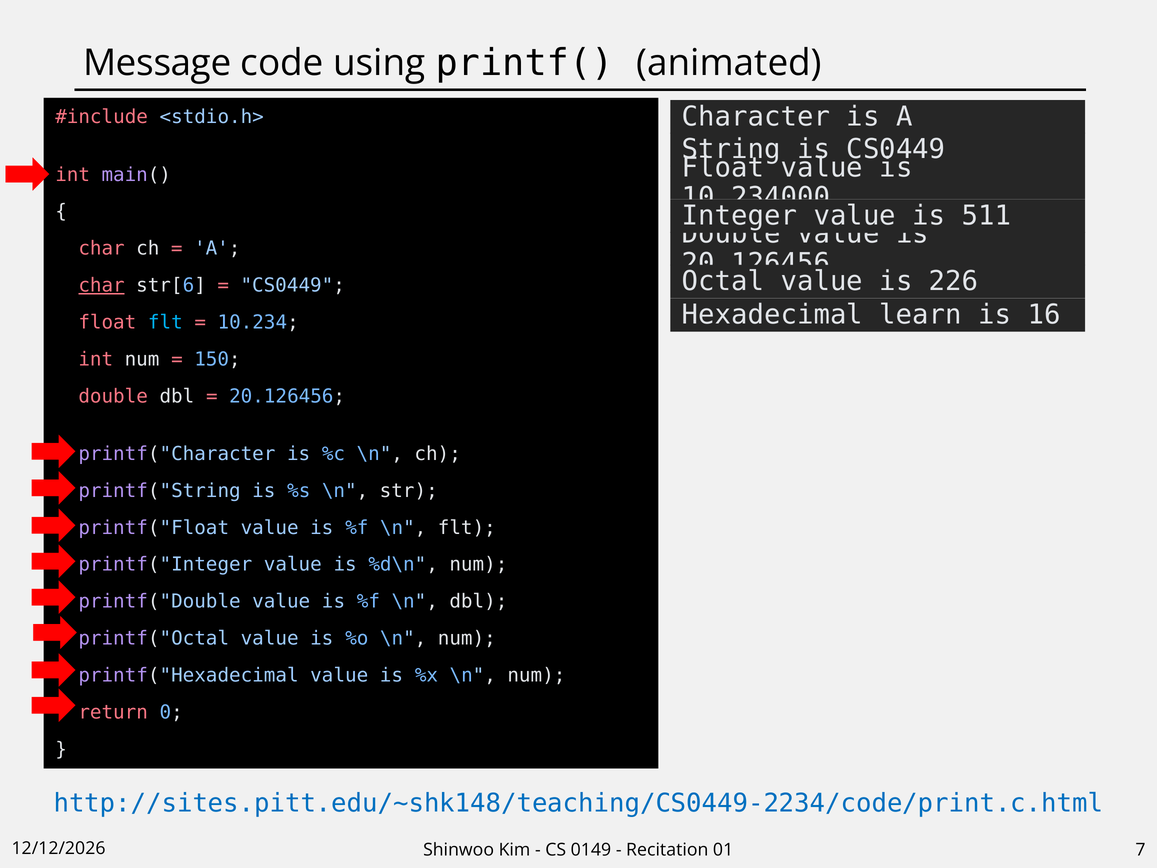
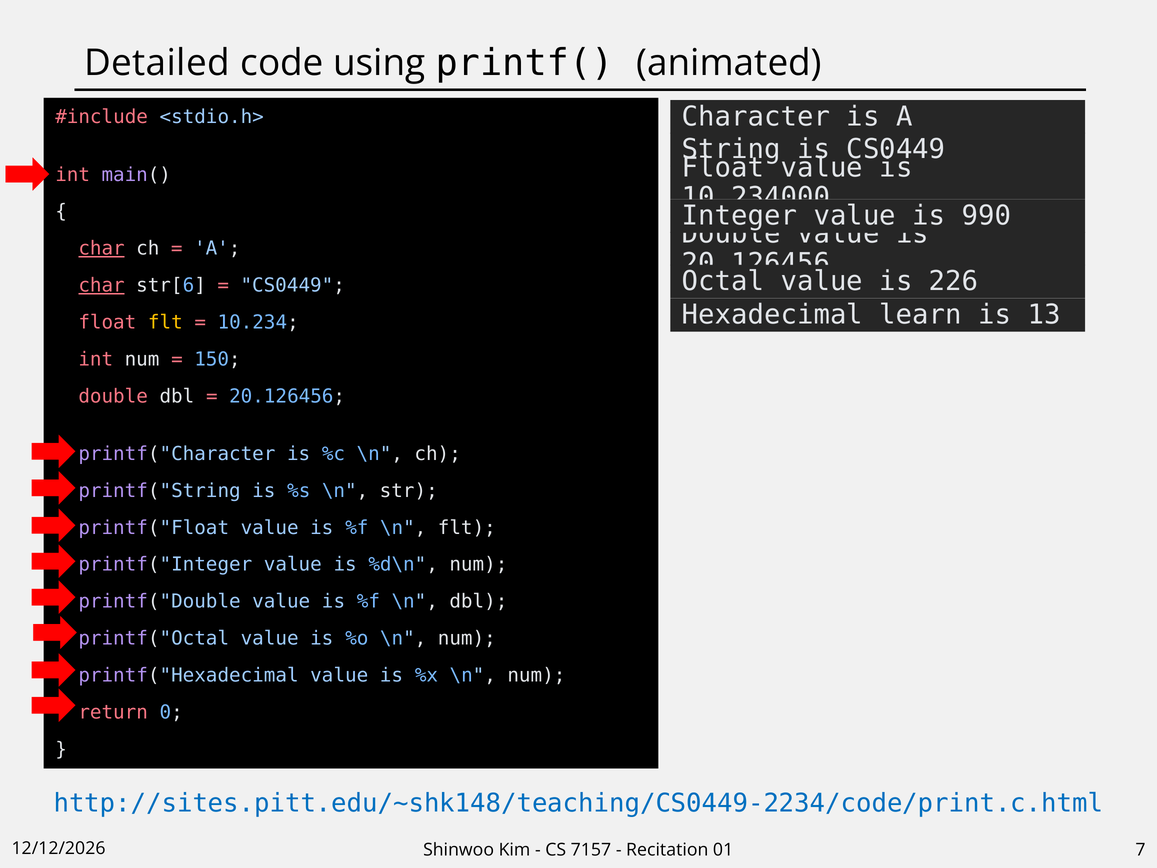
Message: Message -> Detailed
511: 511 -> 990
char at (102, 248) underline: none -> present
16: 16 -> 13
flt at (165, 322) colour: light blue -> yellow
0149: 0149 -> 7157
